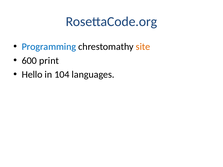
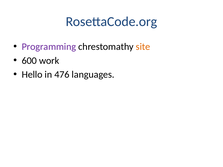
Programming colour: blue -> purple
print: print -> work
104: 104 -> 476
